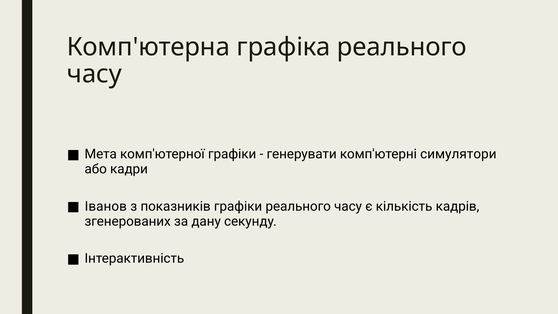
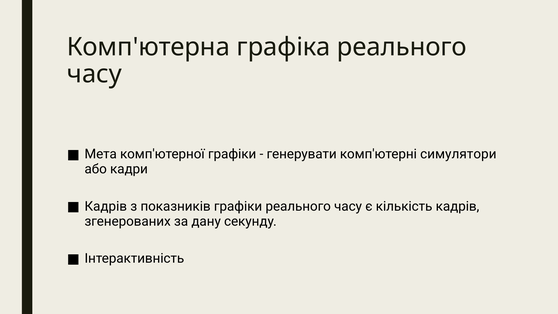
Іванов at (106, 206): Іванов -> Кадрів
